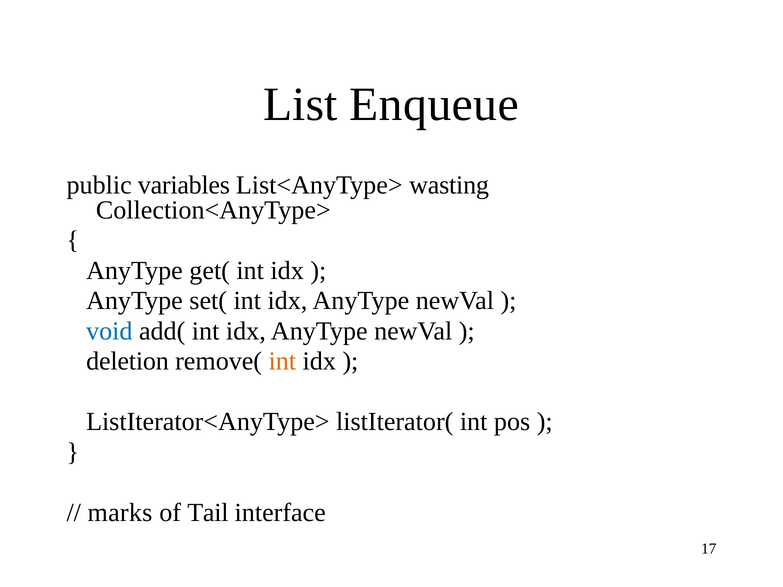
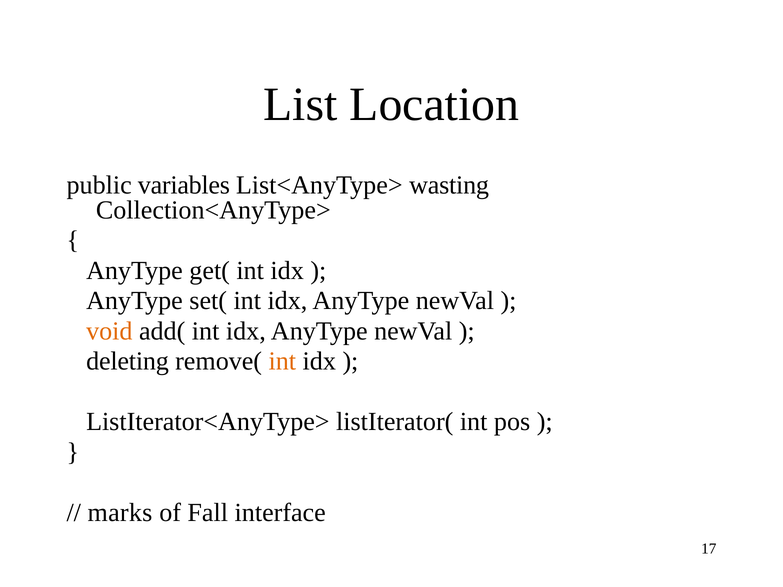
Enqueue: Enqueue -> Location
void colour: blue -> orange
deletion: deletion -> deleting
Tail: Tail -> Fall
